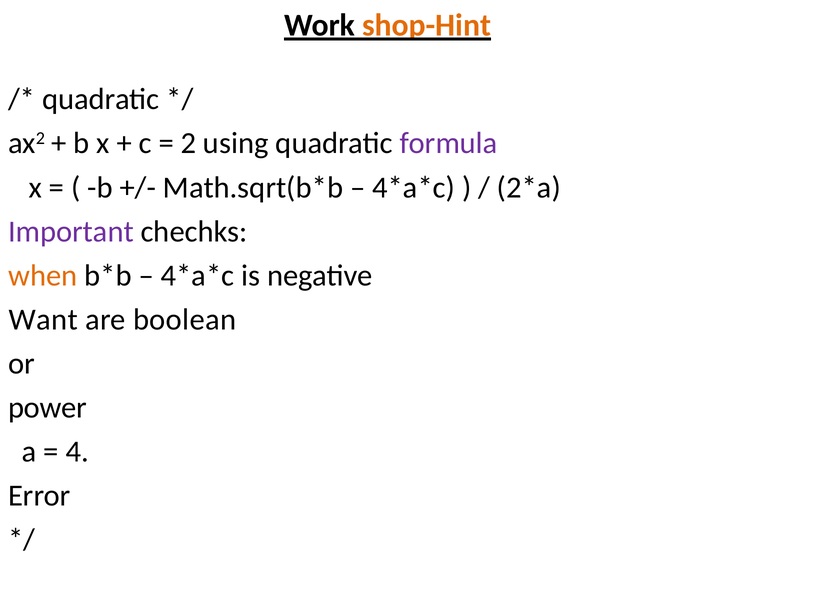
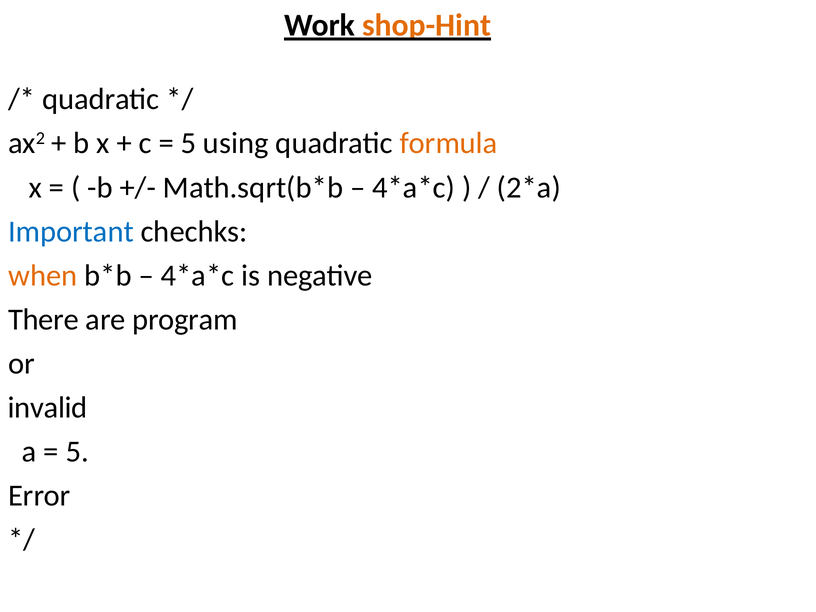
2 at (188, 143): 2 -> 5
formula colour: purple -> orange
Important colour: purple -> blue
Want: Want -> There
boolean: boolean -> program
power: power -> invalid
4 at (77, 451): 4 -> 5
